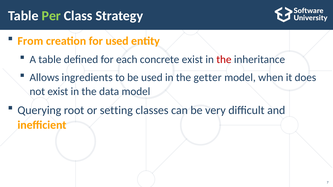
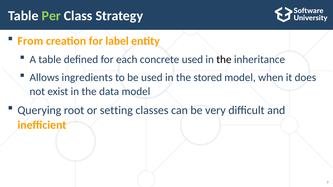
for used: used -> label
concrete exist: exist -> used
the at (224, 60) colour: red -> black
getter: getter -> stored
